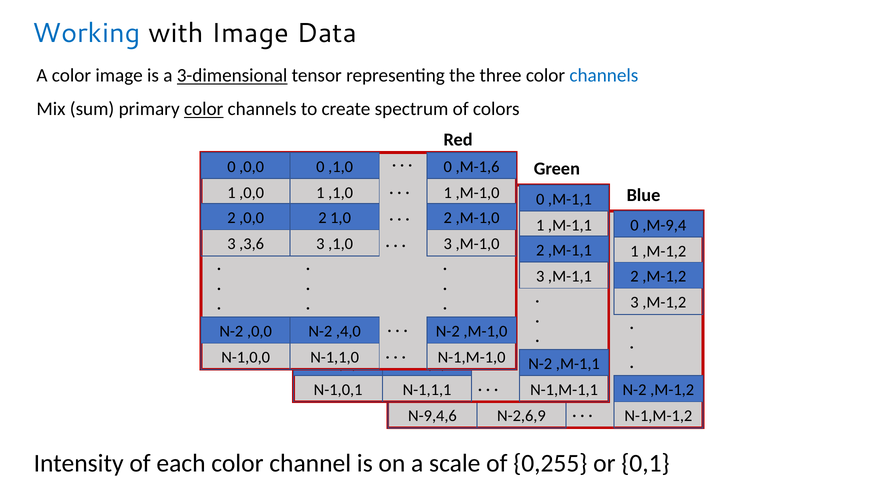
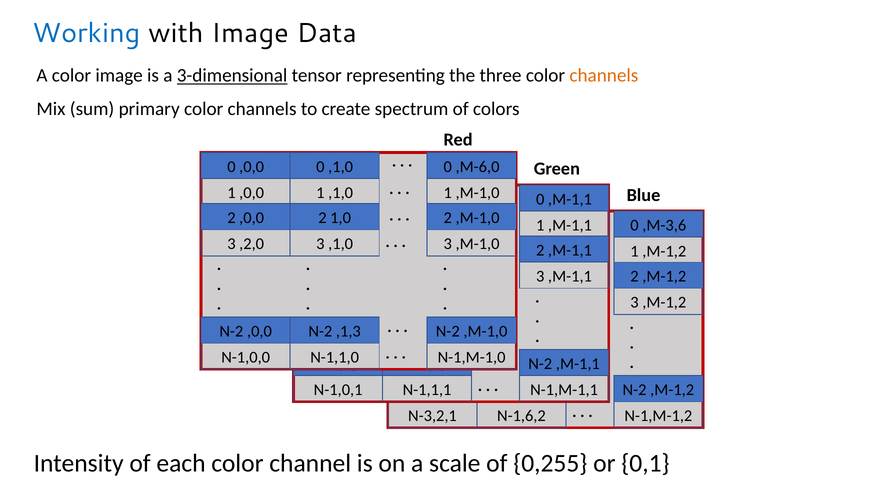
channels at (604, 76) colour: blue -> orange
color at (204, 109) underline: present -> none
,M-1,6: ,M-1,6 -> ,M-6,0
,M-9,4: ,M-9,4 -> ,M-3,6
,3,6: ,3,6 -> ,2,0
,4,0: ,4,0 -> ,1,3
N-9,4,6: N-9,4,6 -> N-3,2,1
N-2,6,9: N-2,6,9 -> N-1,6,2
